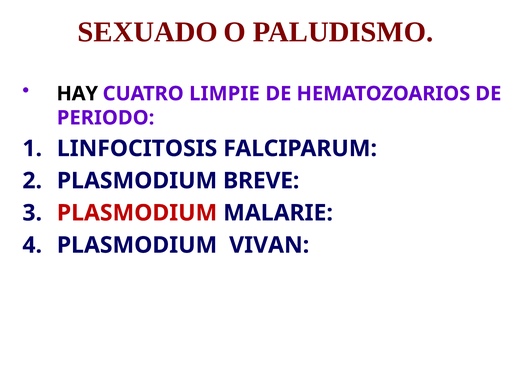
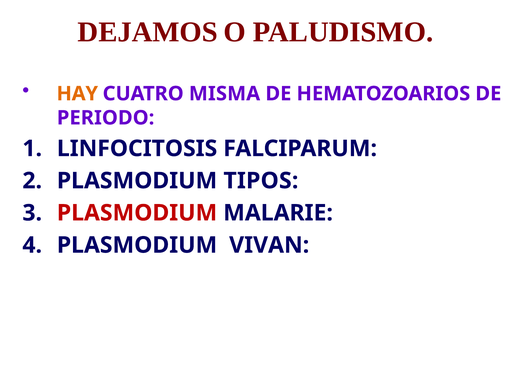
SEXUADO: SEXUADO -> DEJAMOS
HAY colour: black -> orange
LIMPIE: LIMPIE -> MISMA
BREVE: BREVE -> TIPOS
